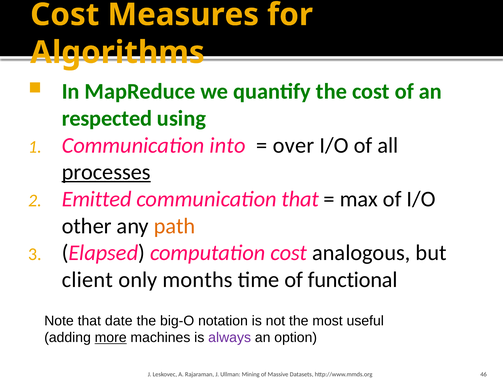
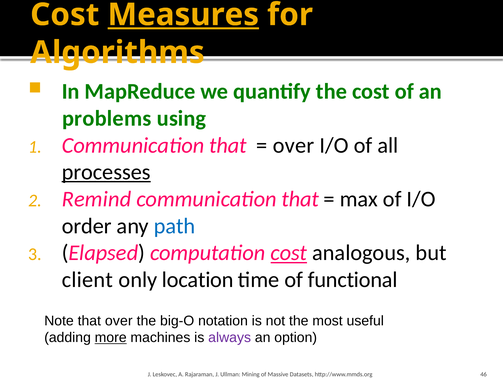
Measures underline: none -> present
respected: respected -> problems
into at (228, 145): into -> that
Emitted: Emitted -> Remind
other: other -> order
path colour: orange -> blue
cost at (289, 252) underline: none -> present
months: months -> location
that date: date -> over
